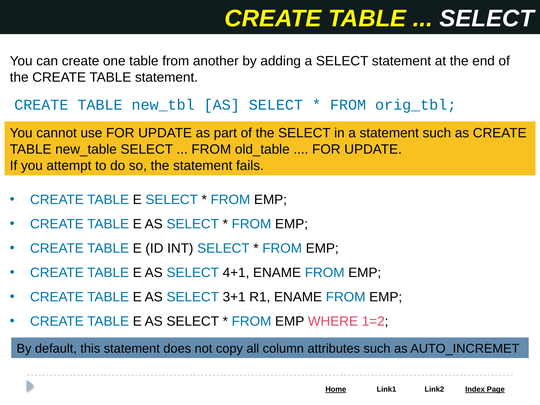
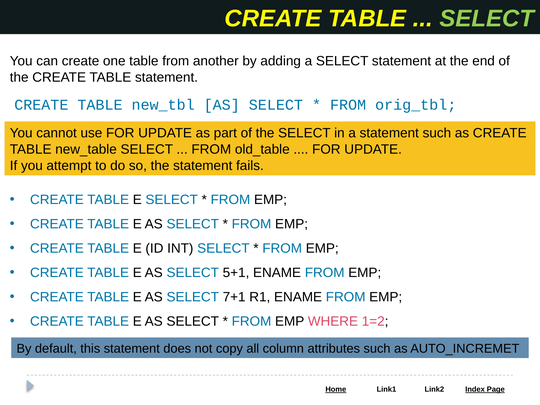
SELECT at (487, 19) colour: white -> light green
4+1: 4+1 -> 5+1
3+1: 3+1 -> 7+1
